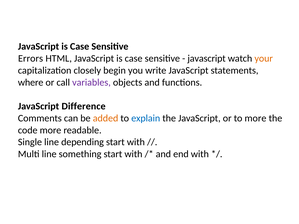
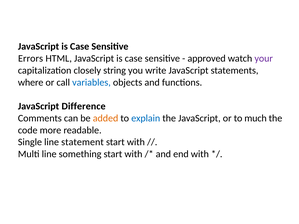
javascript at (207, 58): javascript -> approved
your colour: orange -> purple
begin: begin -> string
variables colour: purple -> blue
to more: more -> much
depending: depending -> statement
